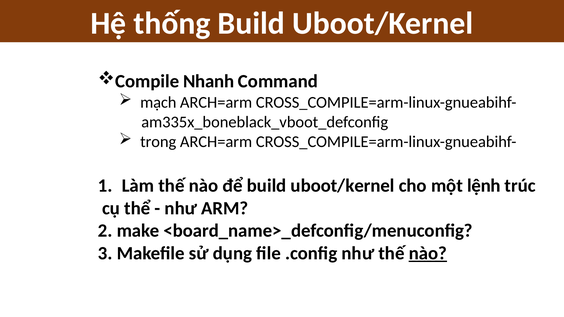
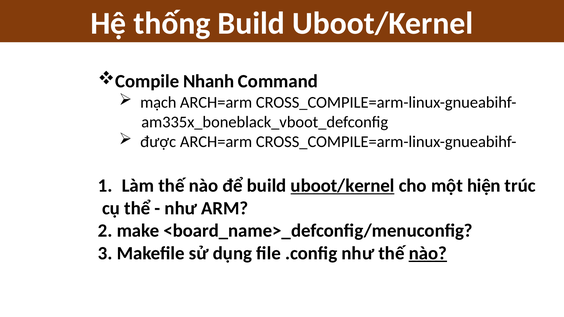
trong: trong -> được
uboot/kernel at (343, 186) underline: none -> present
lệnh: lệnh -> hiện
